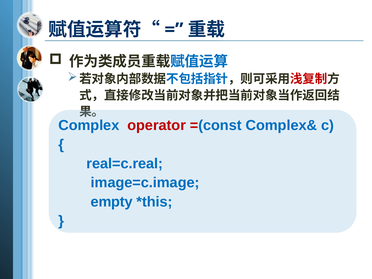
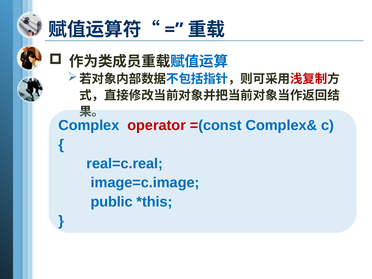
empty: empty -> public
